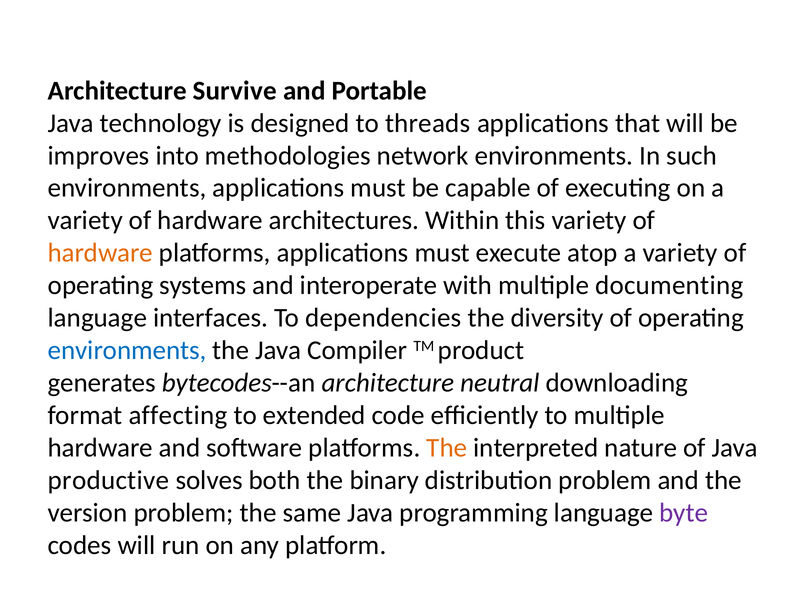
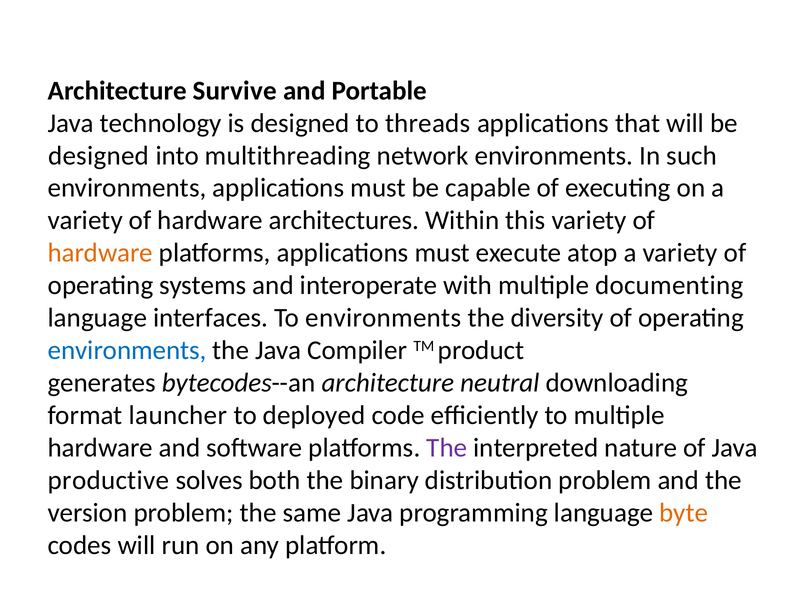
improves at (99, 156): improves -> designed
methodologies: methodologies -> multithreading
To dependencies: dependencies -> environments
affecting: affecting -> launcher
extended: extended -> deployed
The at (447, 448) colour: orange -> purple
byte colour: purple -> orange
